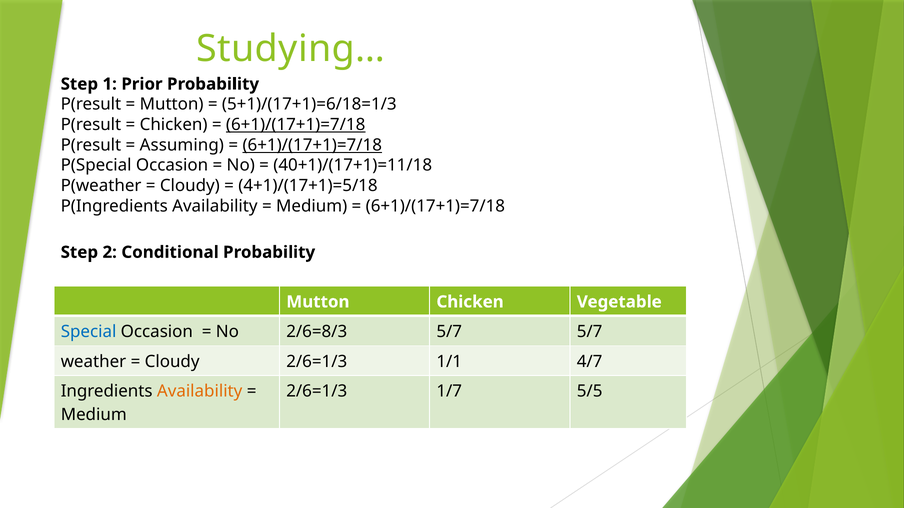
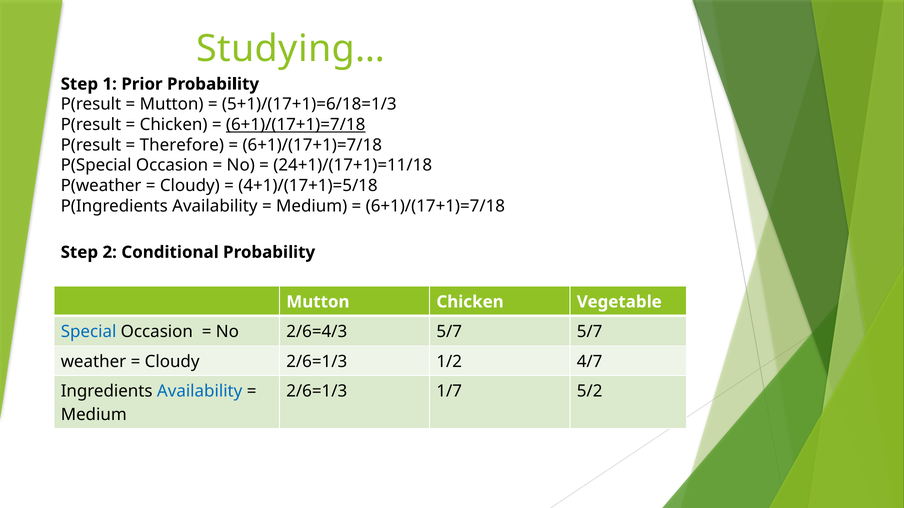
Assuming: Assuming -> Therefore
6+1)/(17+1)=7/18 at (312, 145) underline: present -> none
40+1)/(17+1)=11/18: 40+1)/(17+1)=11/18 -> 24+1)/(17+1)=11/18
2/6=8/3: 2/6=8/3 -> 2/6=4/3
1/1: 1/1 -> 1/2
Availability at (200, 392) colour: orange -> blue
5/5: 5/5 -> 5/2
